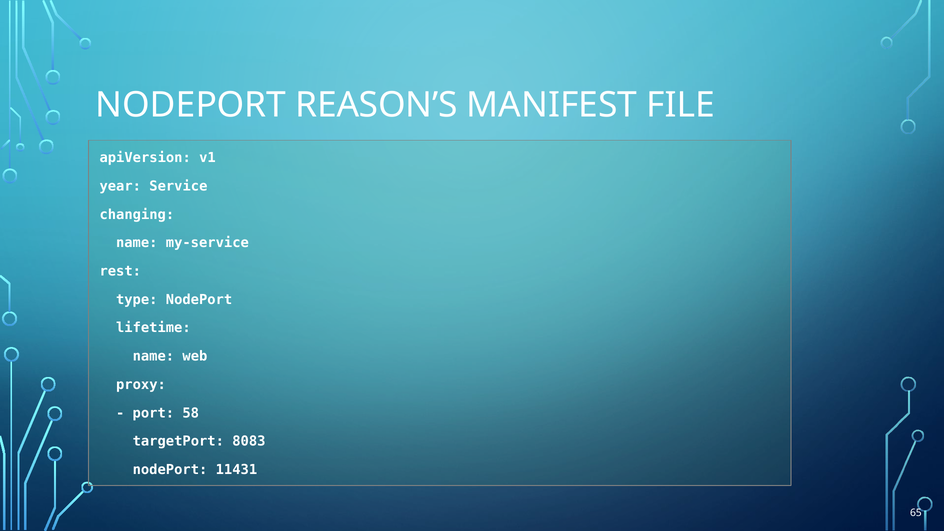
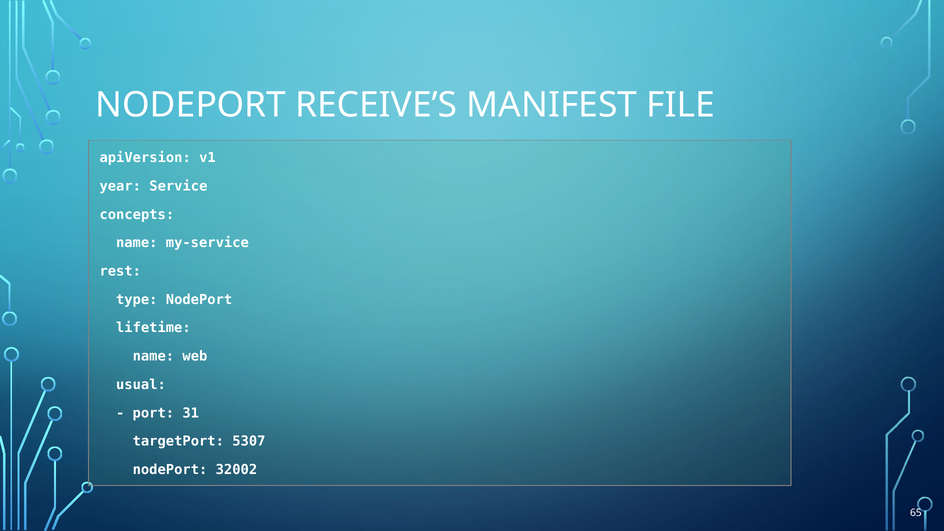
REASON’S: REASON’S -> RECEIVE’S
changing: changing -> concepts
proxy: proxy -> usual
58: 58 -> 31
8083: 8083 -> 5307
11431: 11431 -> 32002
